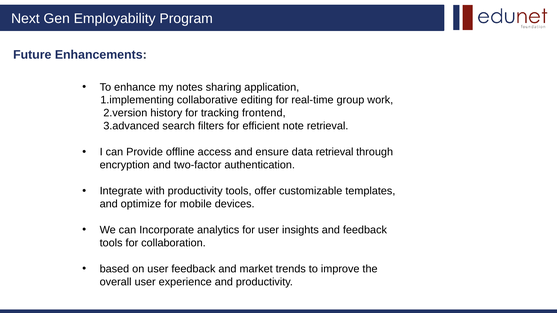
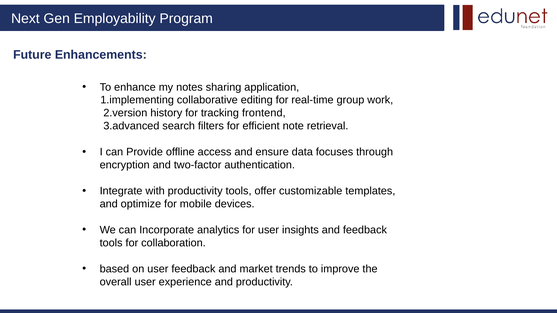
data retrieval: retrieval -> focuses
